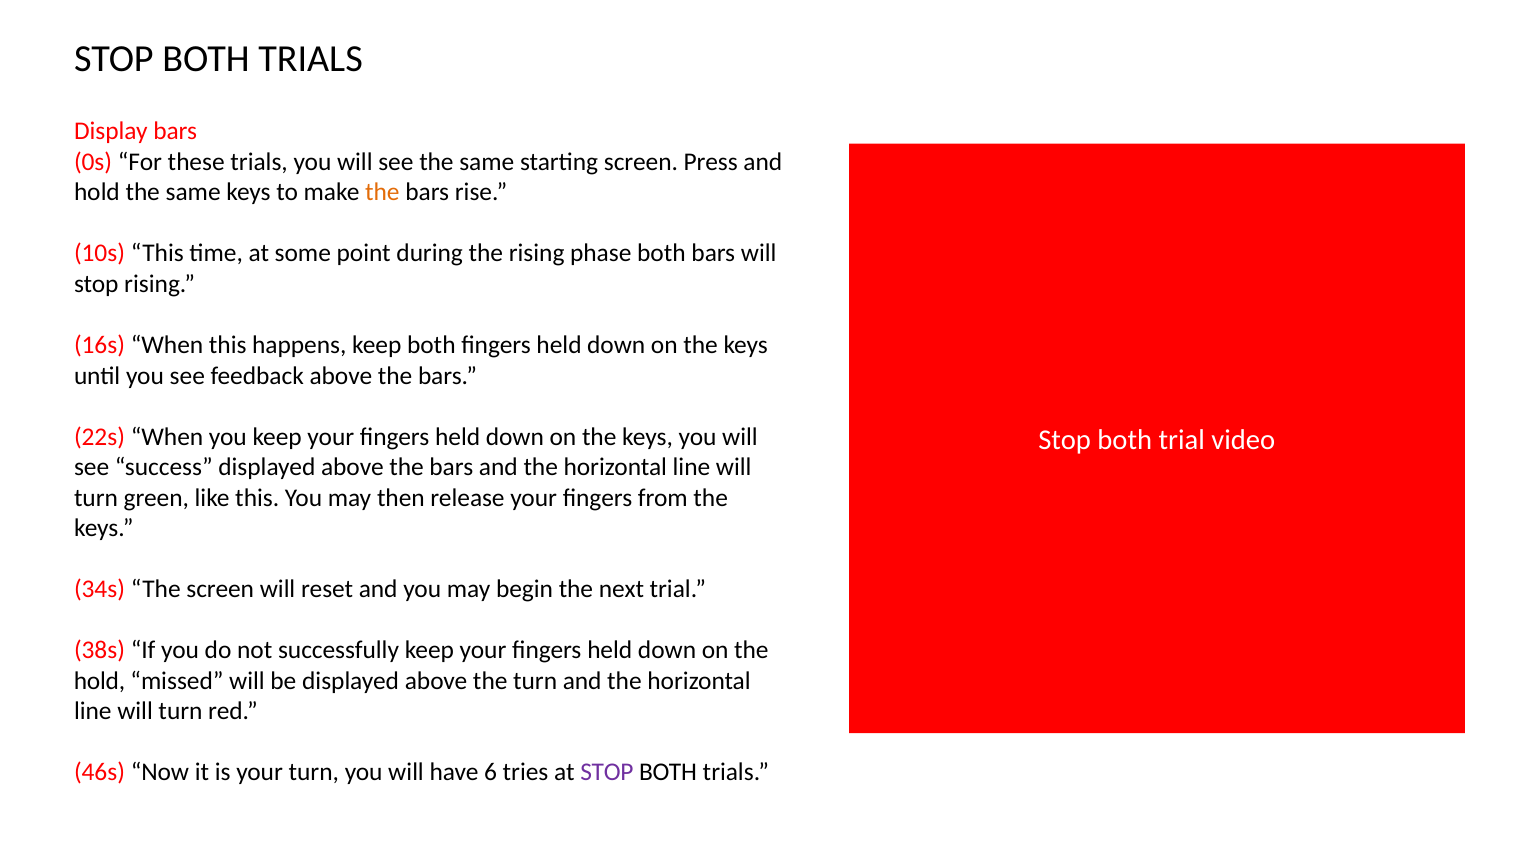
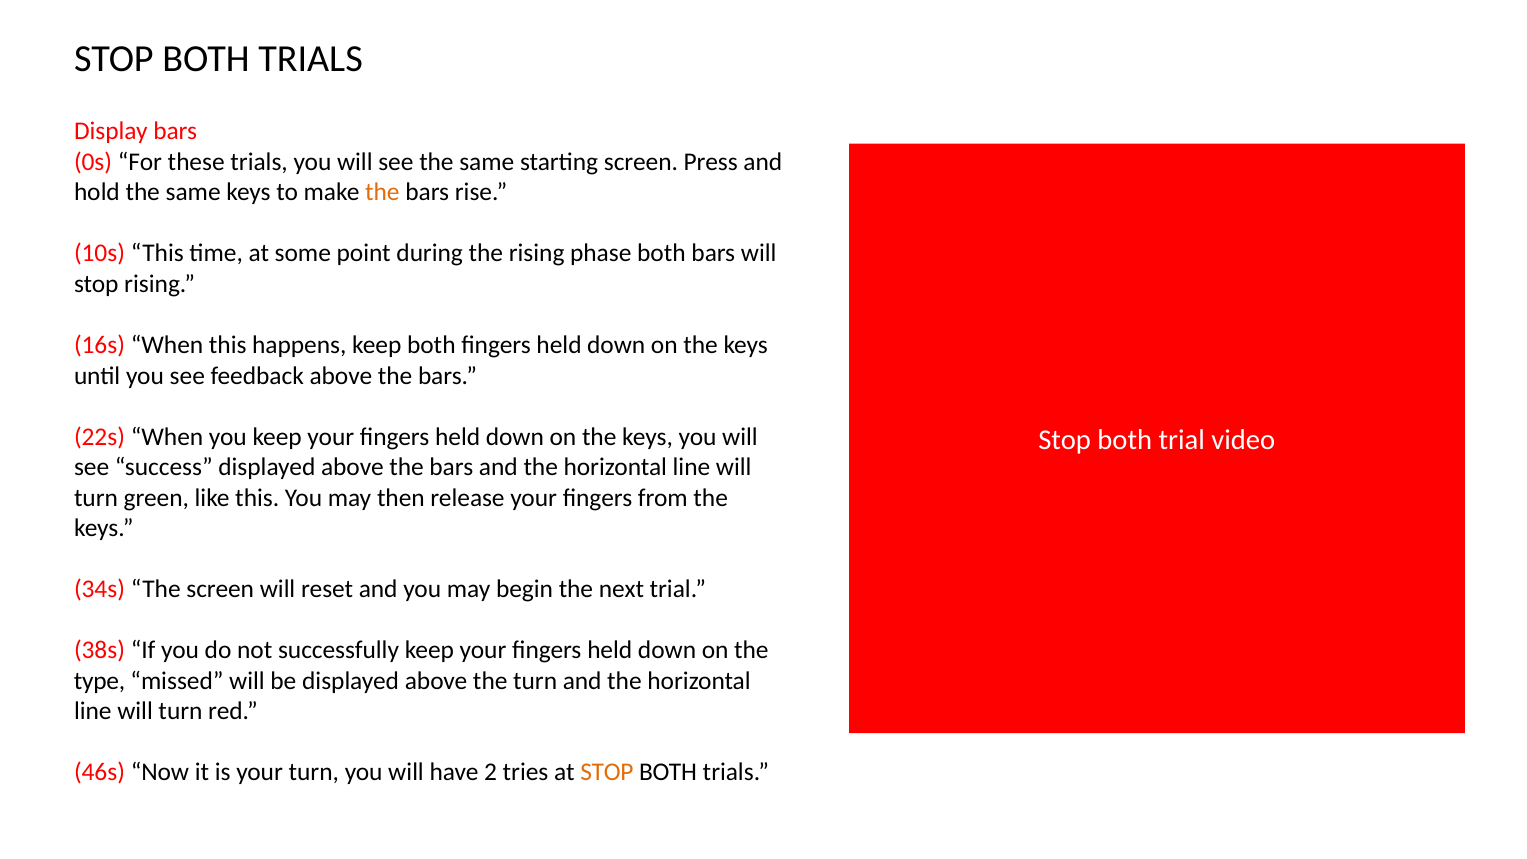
hold at (99, 681): hold -> type
6: 6 -> 2
STOP at (607, 772) colour: purple -> orange
